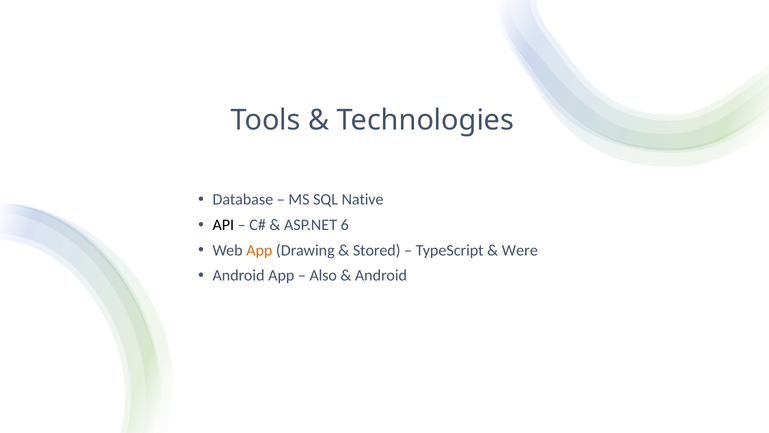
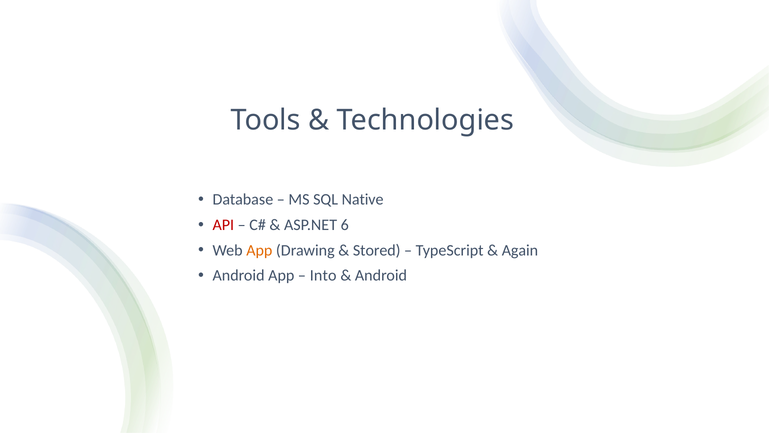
API colour: black -> red
Were: Were -> Again
Also: Also -> Into
